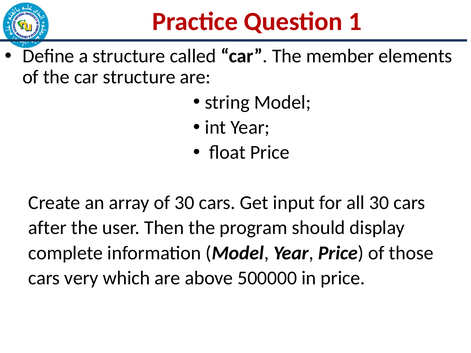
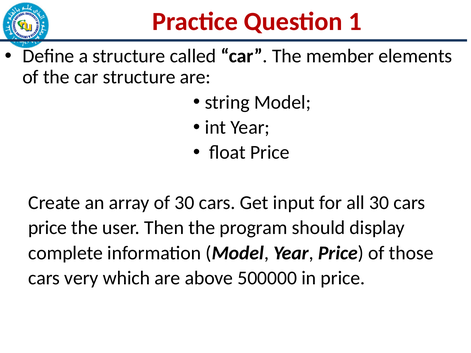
after at (48, 228): after -> price
